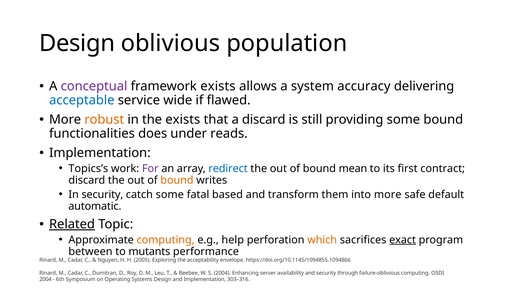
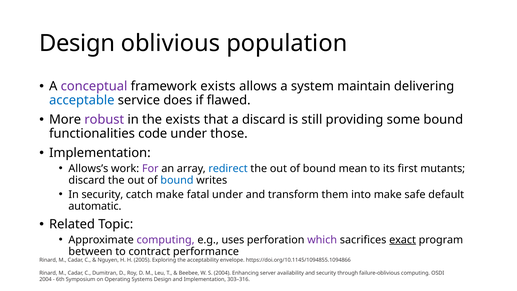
accuracy: accuracy -> maintain
wide: wide -> does
robust colour: orange -> purple
does: does -> code
reads: reads -> those
Topics’s: Topics’s -> Allows’s
contract: contract -> mutants
bound at (177, 180) colour: orange -> blue
catch some: some -> make
fatal based: based -> under
into more: more -> make
Related underline: present -> none
computing at (166, 240) colour: orange -> purple
help: help -> uses
which colour: orange -> purple
mutants: mutants -> contract
